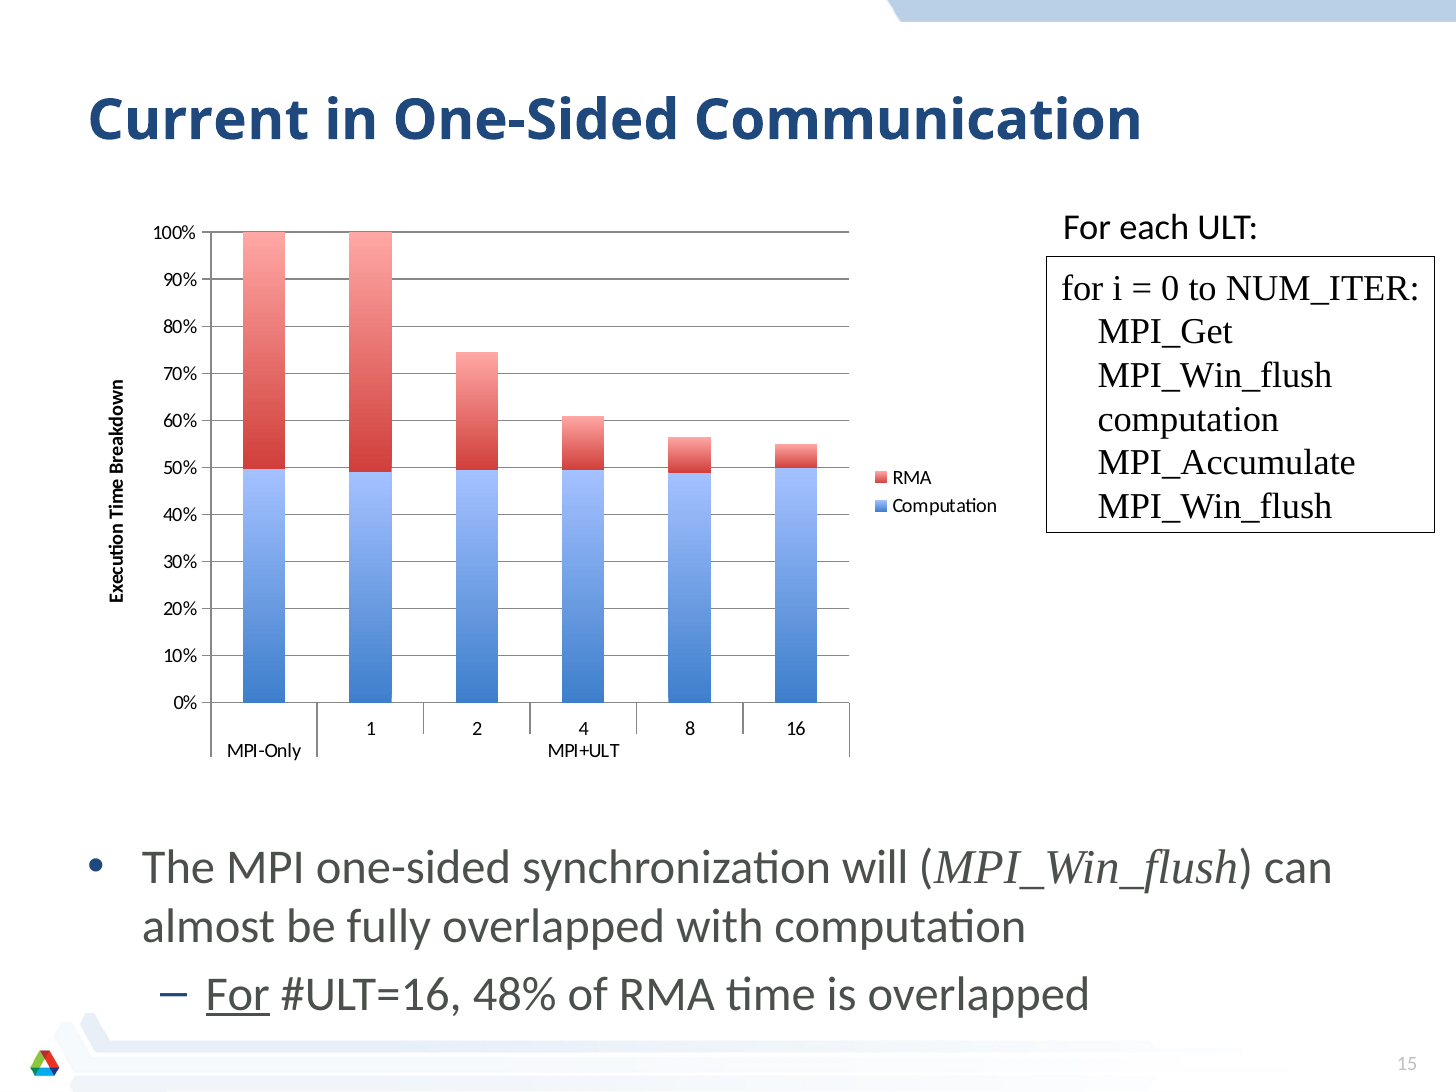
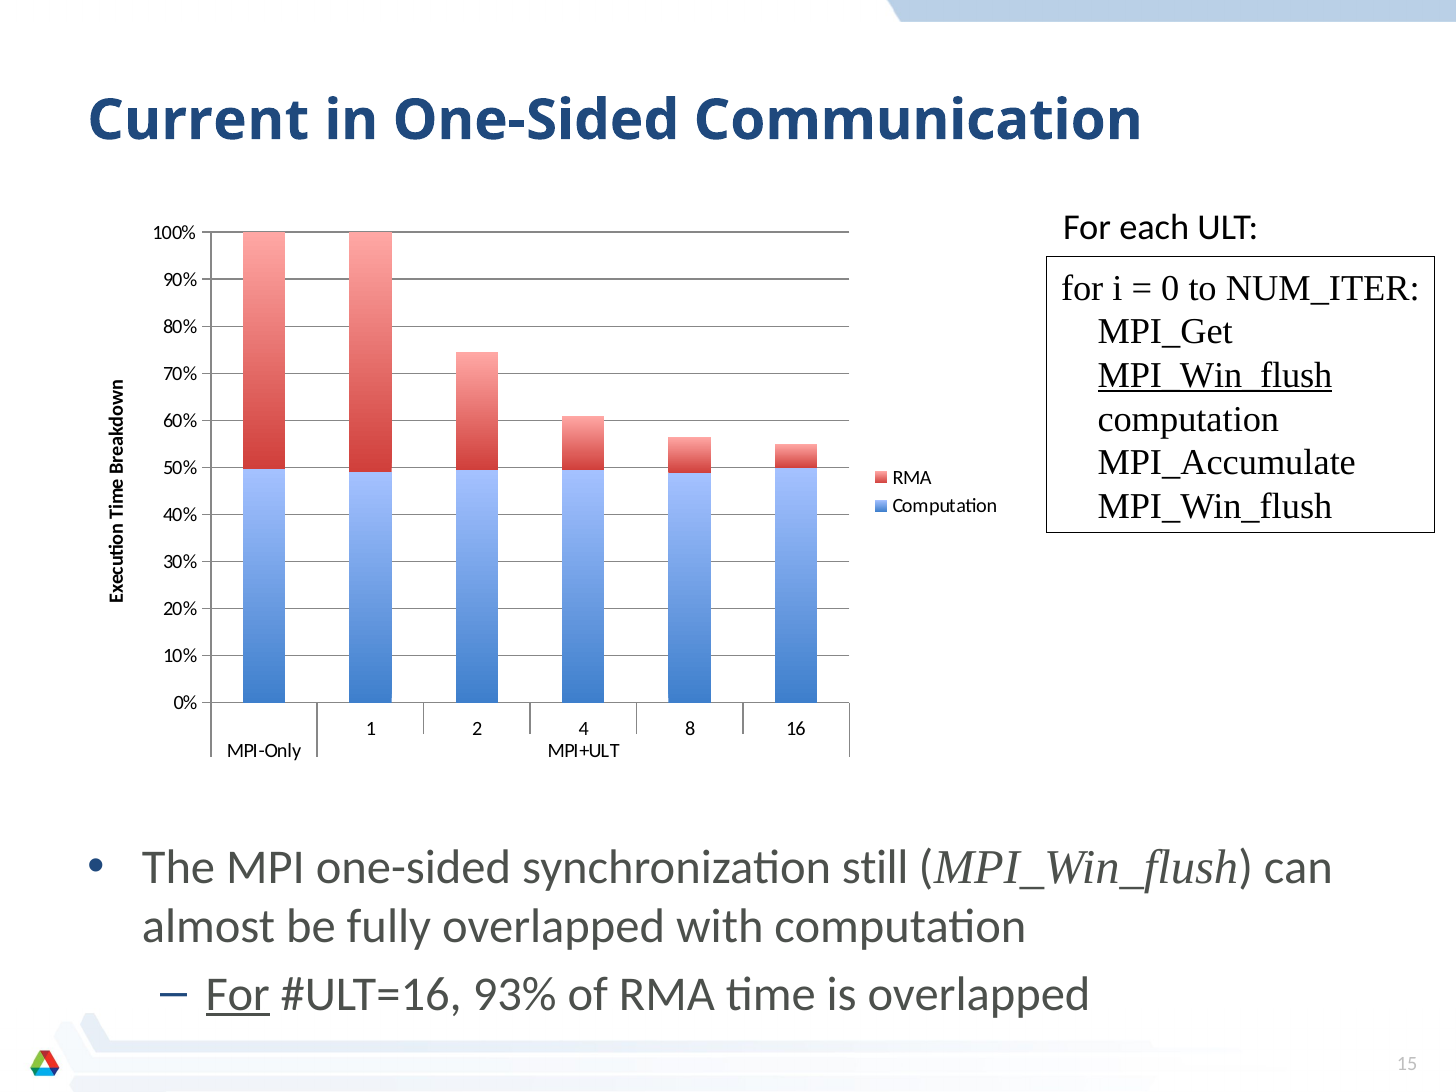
MPI_Win_flush at (1215, 375) underline: none -> present
will: will -> still
48%: 48% -> 93%
